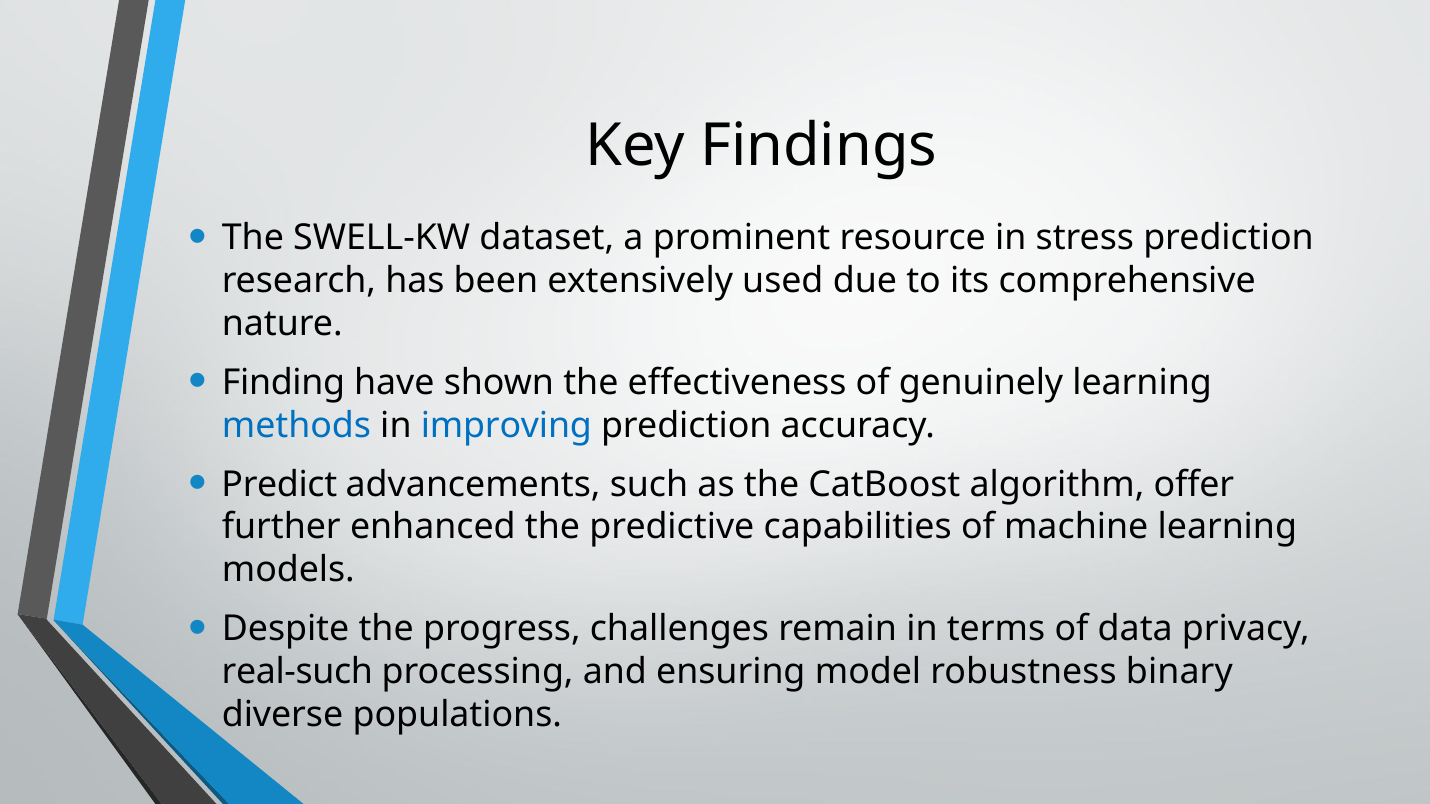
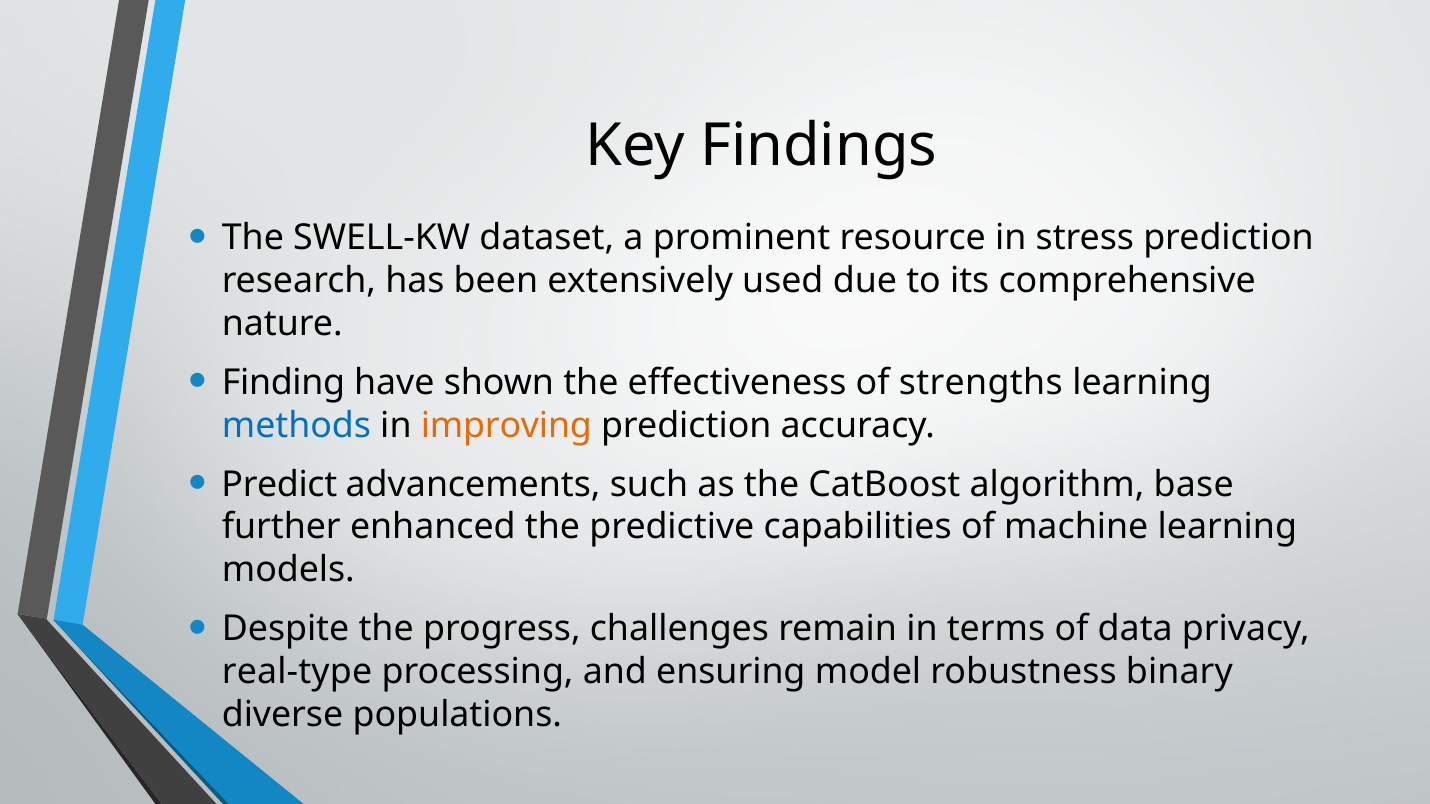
genuinely: genuinely -> strengths
improving colour: blue -> orange
offer: offer -> base
real-such: real-such -> real-type
